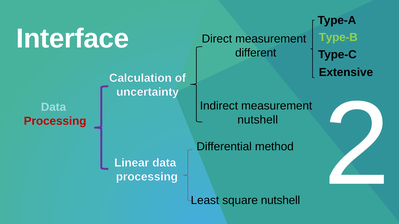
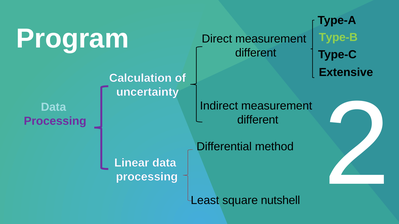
Interface: Interface -> Program
nutshell at (258, 120): nutshell -> different
Processing at (55, 121) colour: red -> purple
